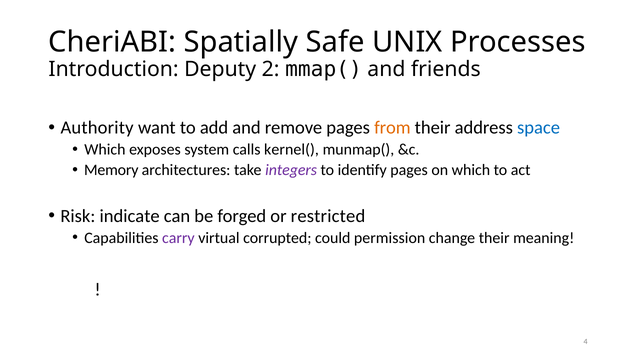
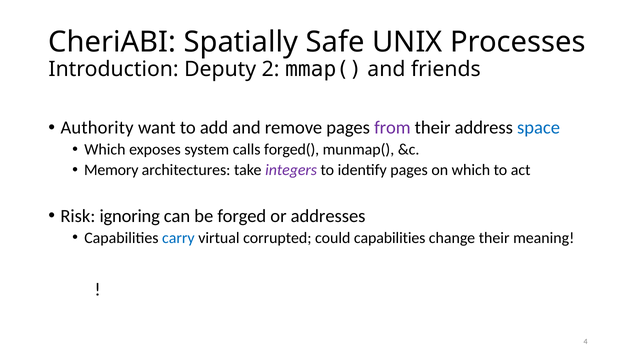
from colour: orange -> purple
kernel(: kernel( -> forged(
indicate: indicate -> ignoring
restricted: restricted -> addresses
carry colour: purple -> blue
could permission: permission -> capabilities
